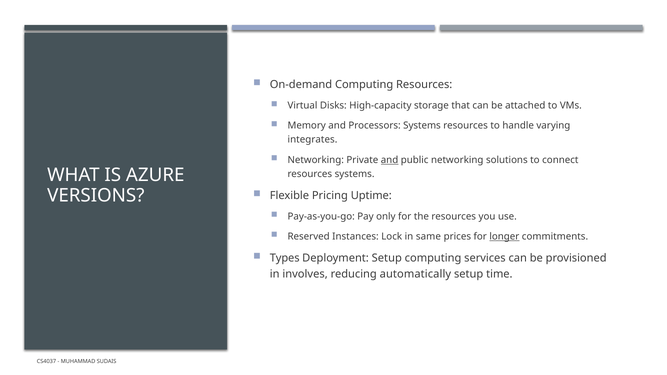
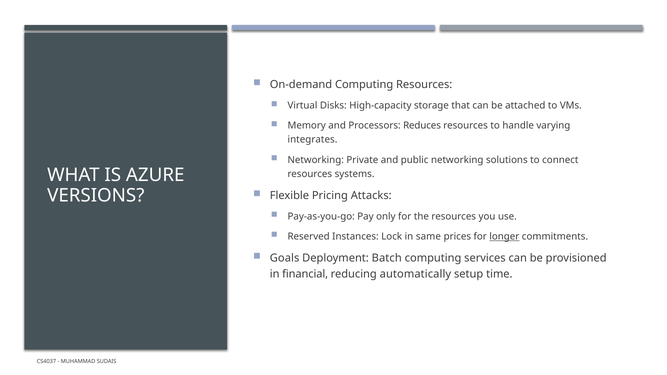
Processors Systems: Systems -> Reduces
and at (390, 160) underline: present -> none
Uptime: Uptime -> Attacks
Types: Types -> Goals
Deployment Setup: Setup -> Batch
involves: involves -> financial
